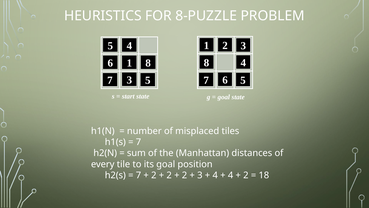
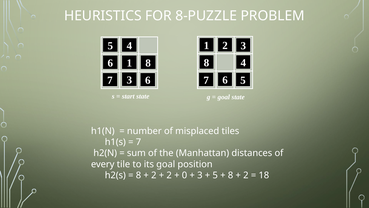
5 at (148, 80): 5 -> 6
7 at (138, 175): 7 -> 8
2 at (184, 175): 2 -> 0
4 at (215, 175): 4 -> 5
4 at (231, 175): 4 -> 8
